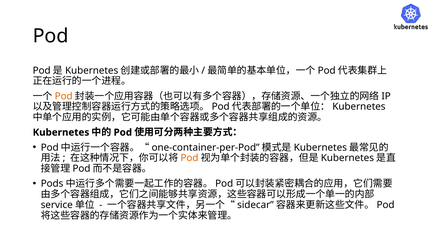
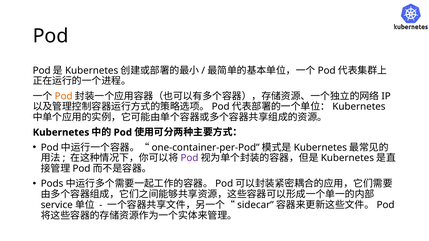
Pod at (189, 158) colour: orange -> purple
